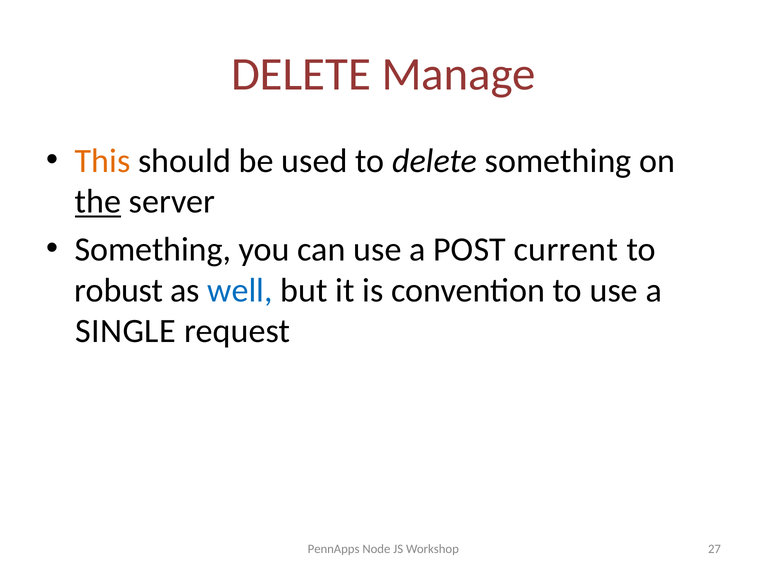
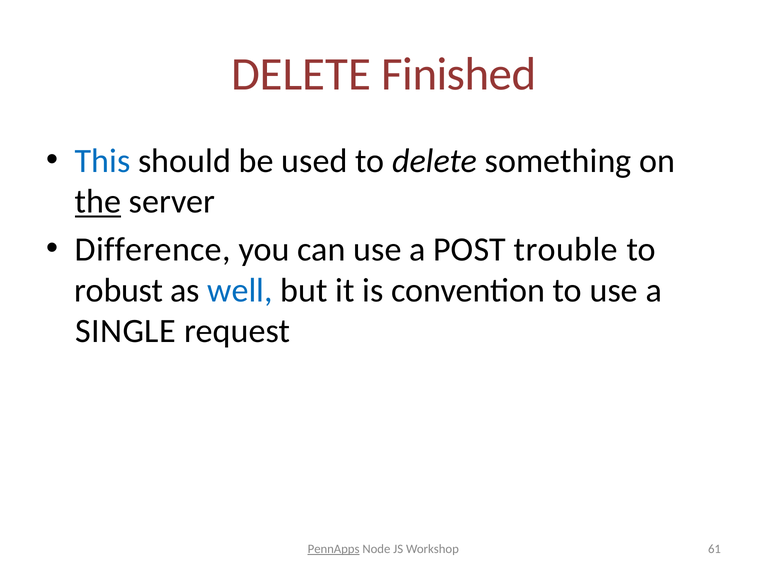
Manage: Manage -> Finished
This colour: orange -> blue
Something at (153, 250): Something -> Difference
current: current -> trouble
PennApps underline: none -> present
27: 27 -> 61
